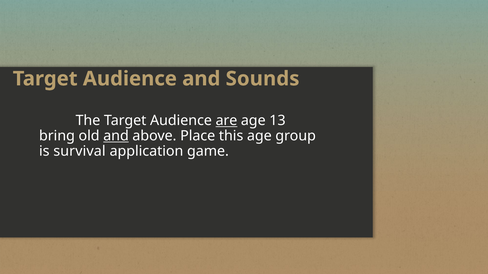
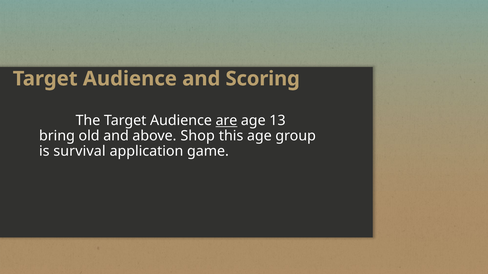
Sounds: Sounds -> Scoring
and at (116, 136) underline: present -> none
Place: Place -> Shop
